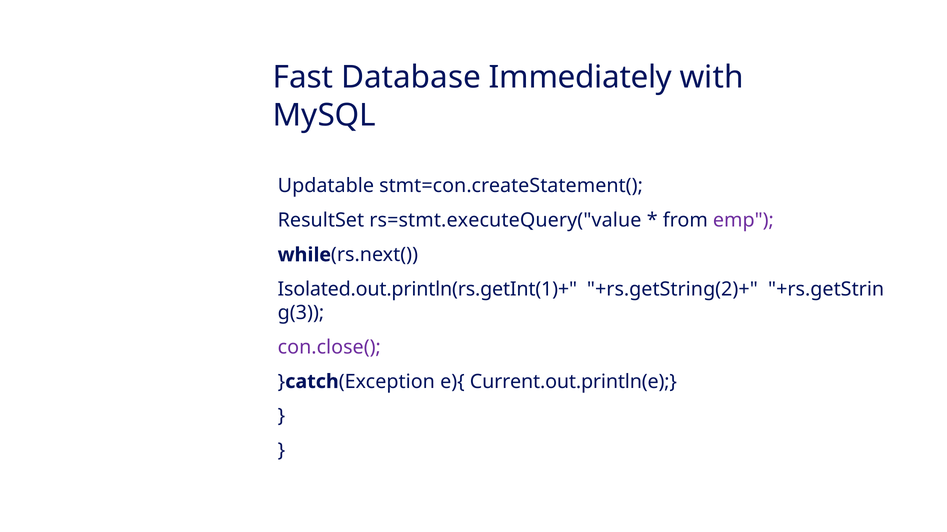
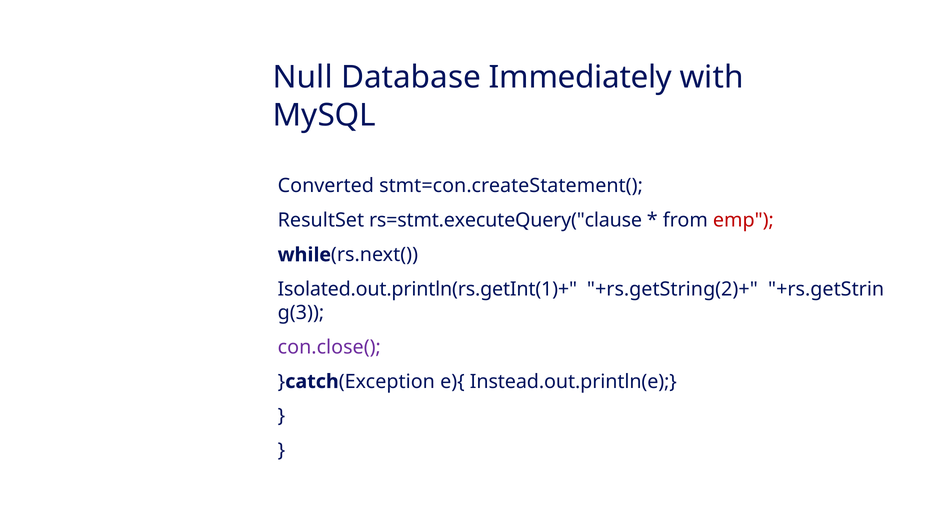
Fast: Fast -> Null
Updatable: Updatable -> Converted
rs=stmt.executeQuery("value: rs=stmt.executeQuery("value -> rs=stmt.executeQuery("clause
emp colour: purple -> red
Current.out.println(e: Current.out.println(e -> Instead.out.println(e
